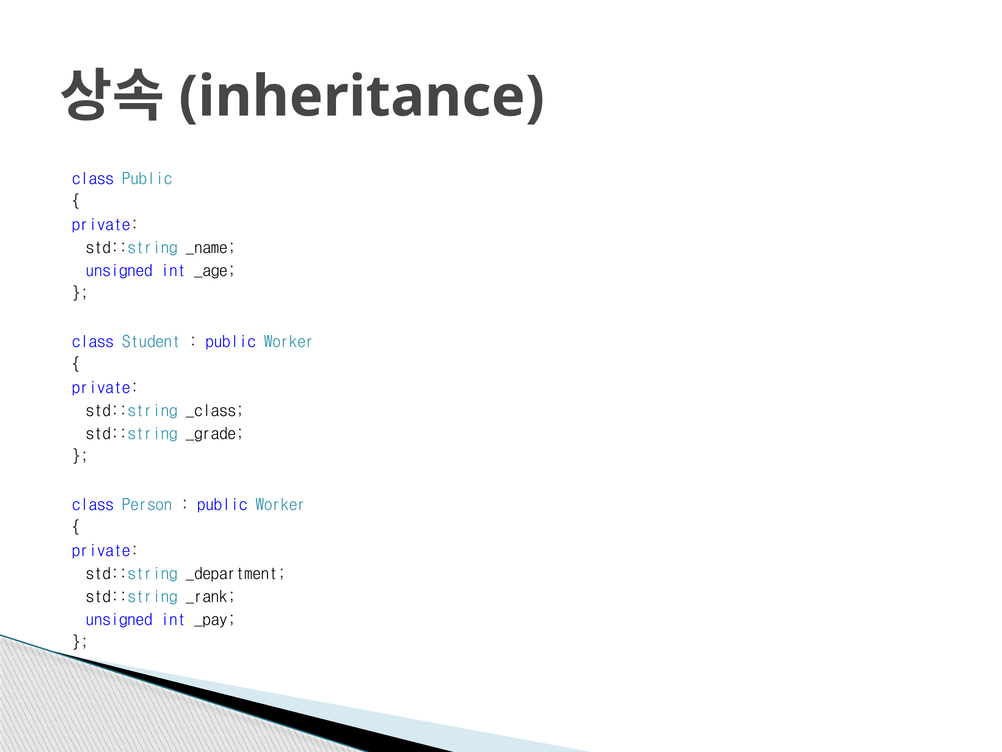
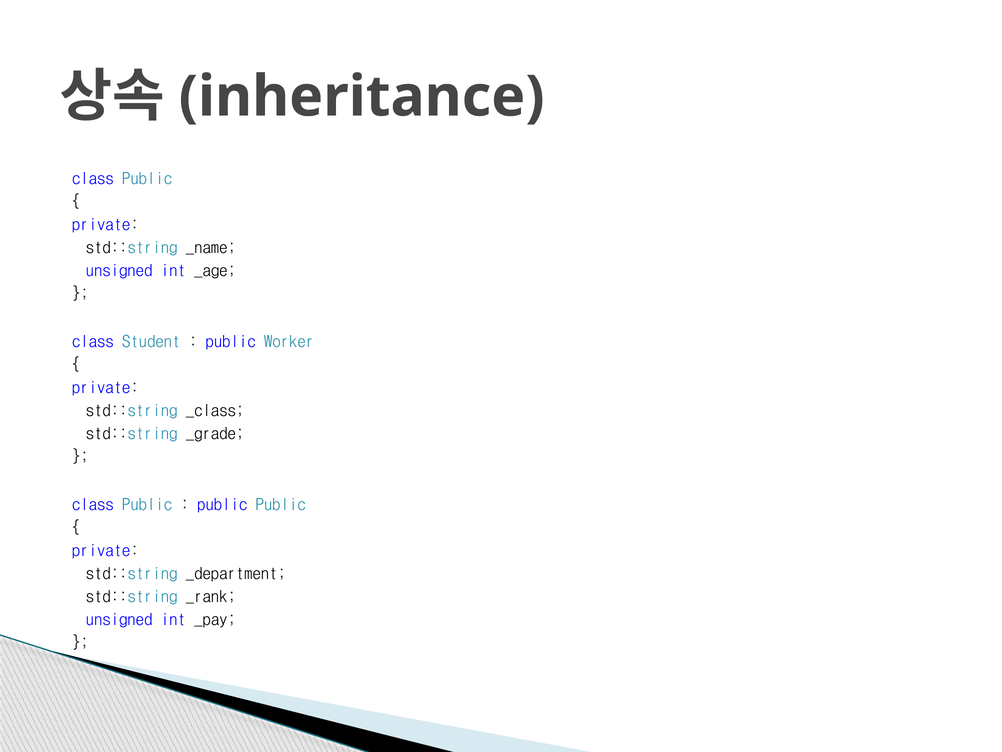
Person at (147, 504): Person -> Public
Worker at (281, 504): Worker -> Public
